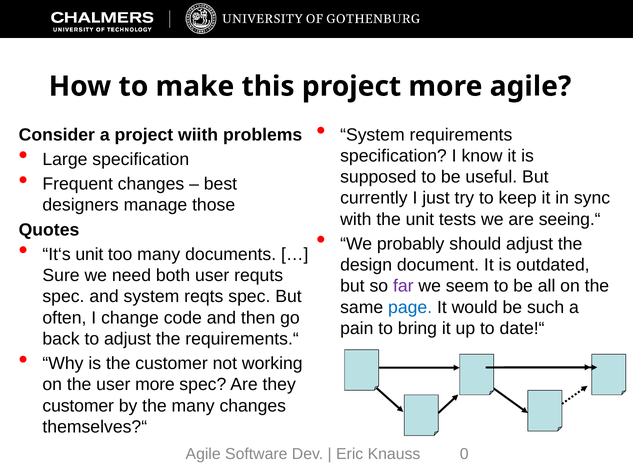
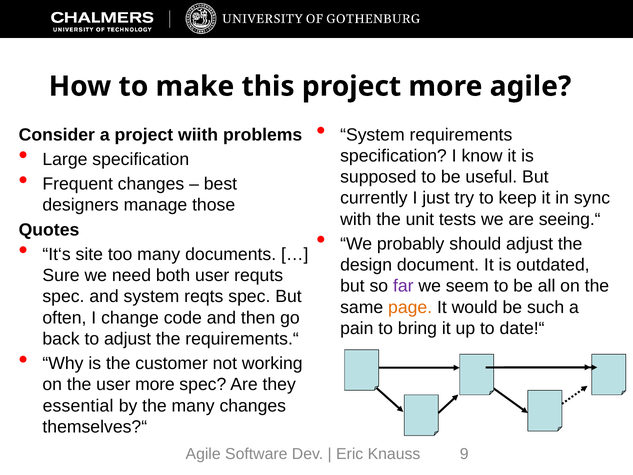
It‘s unit: unit -> site
page colour: blue -> orange
customer at (78, 406): customer -> essential
0: 0 -> 9
